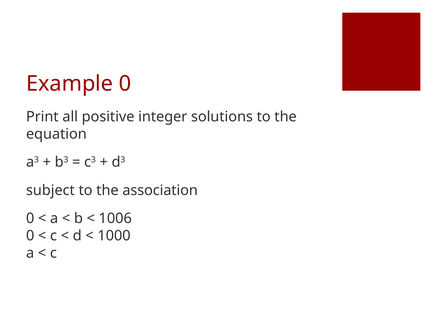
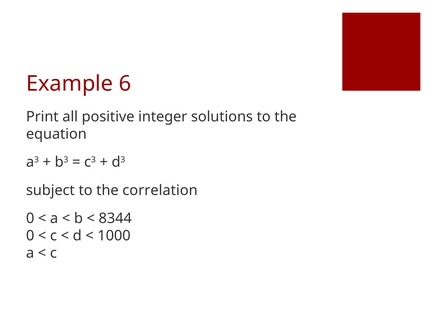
Example 0: 0 -> 6
association: association -> correlation
1006: 1006 -> 8344
